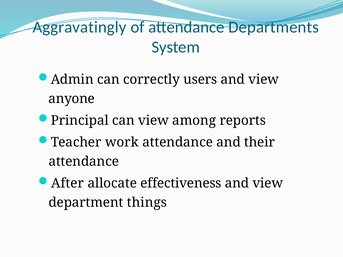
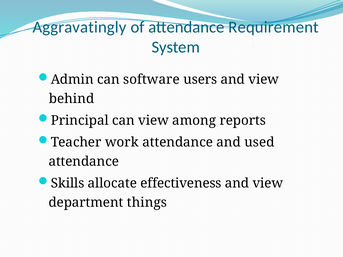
Departments: Departments -> Requirement
correctly: correctly -> software
anyone: anyone -> behind
their: their -> used
After: After -> Skills
